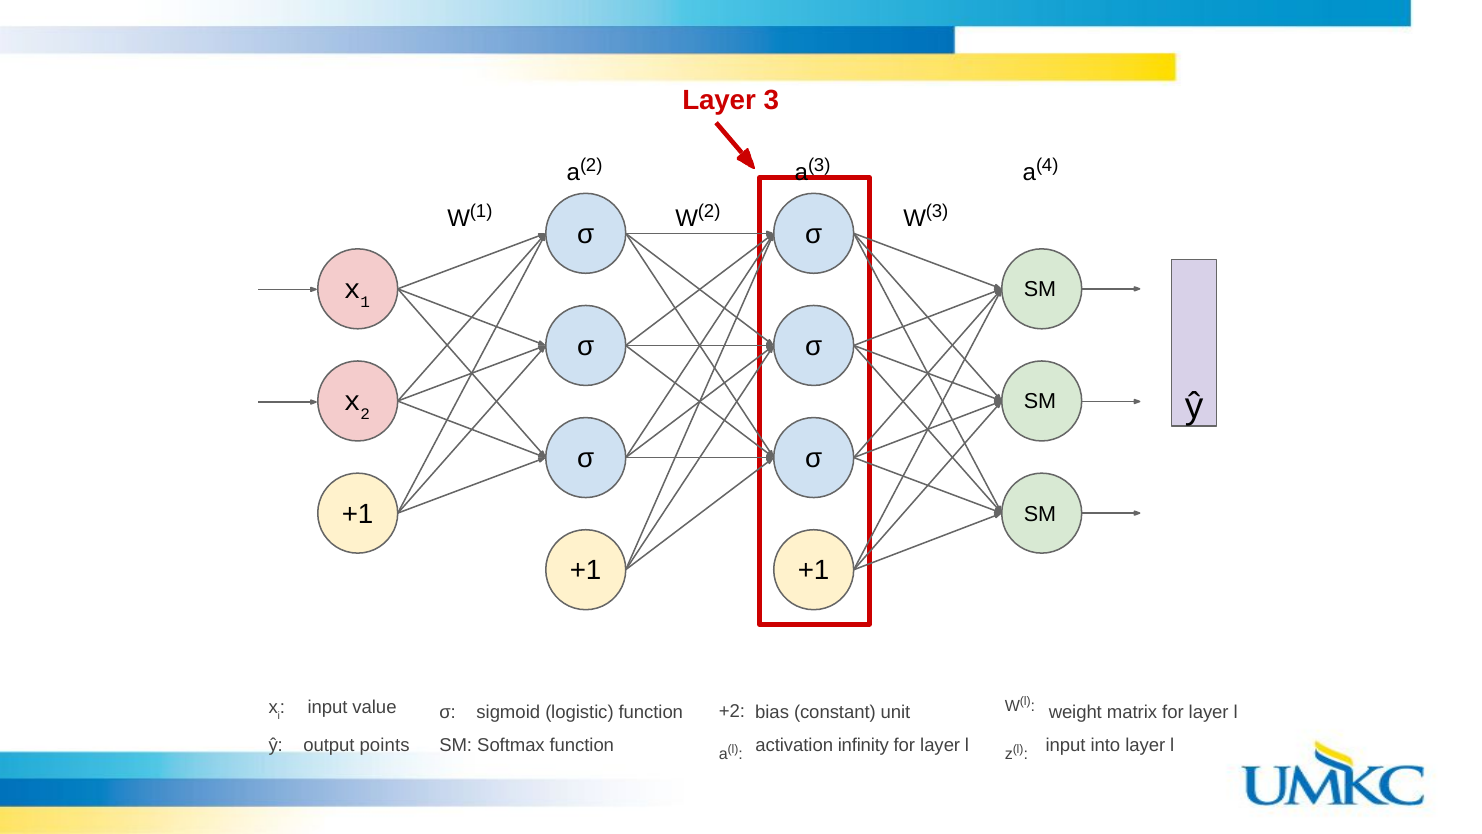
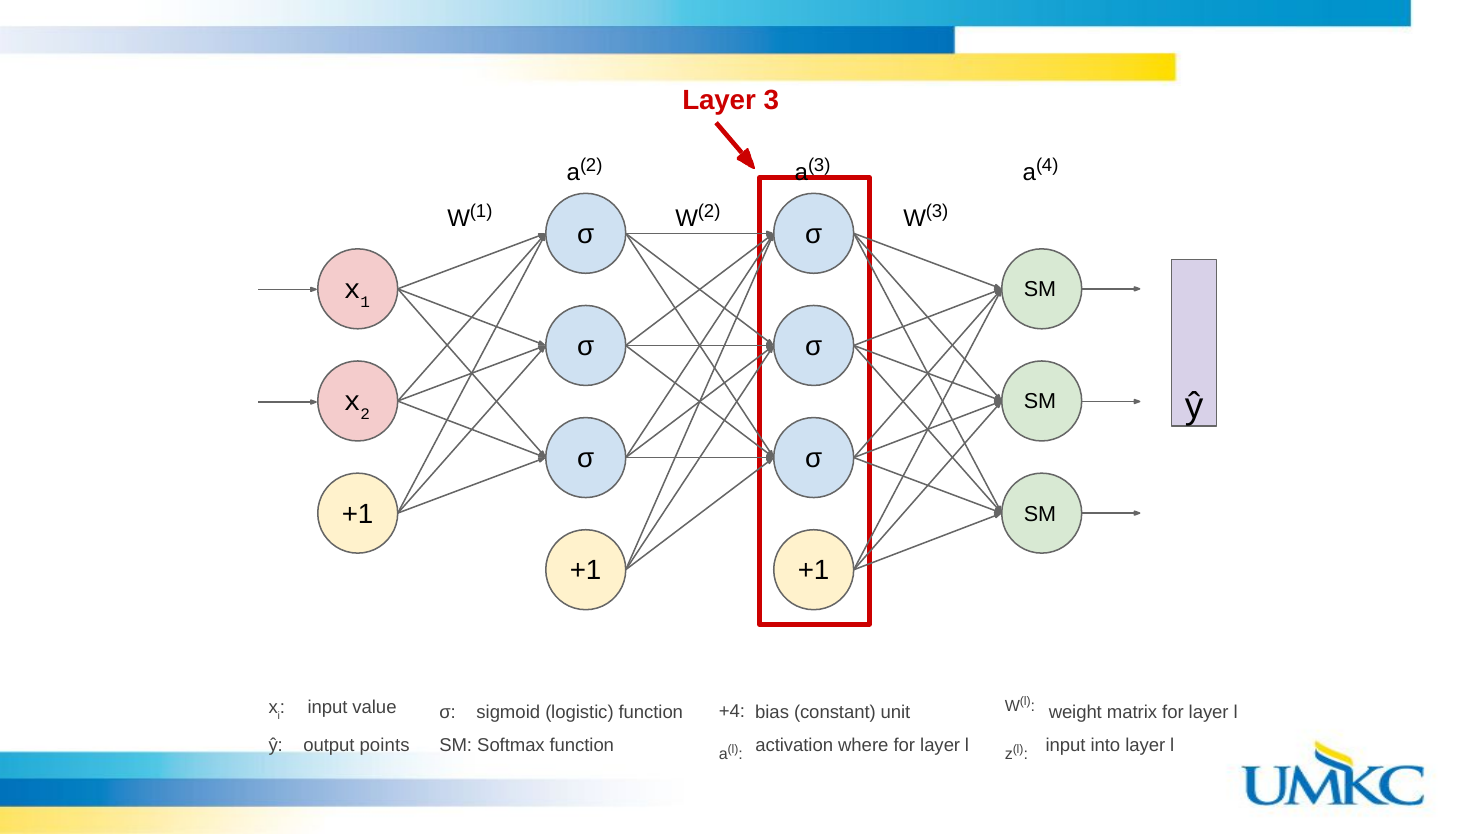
+2: +2 -> +4
infinity: infinity -> where
